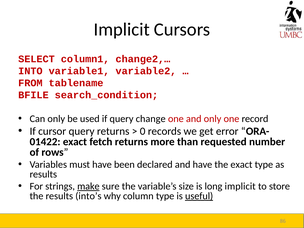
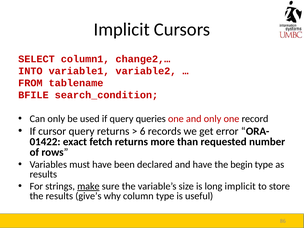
change: change -> queries
0: 0 -> 6
the exact: exact -> begin
into’s: into’s -> give’s
useful underline: present -> none
